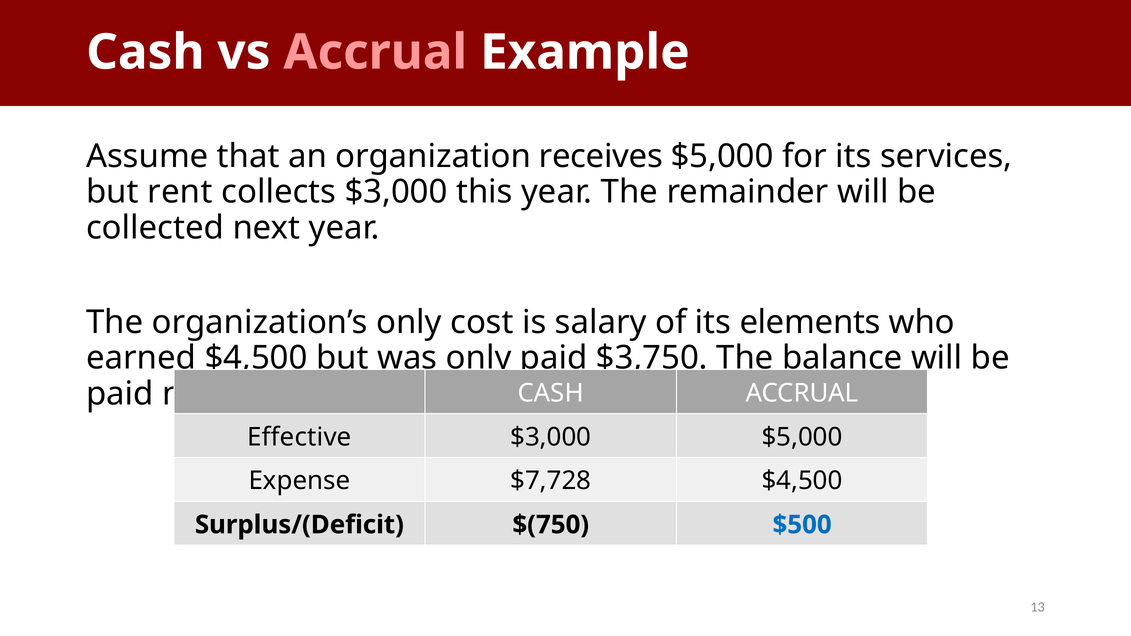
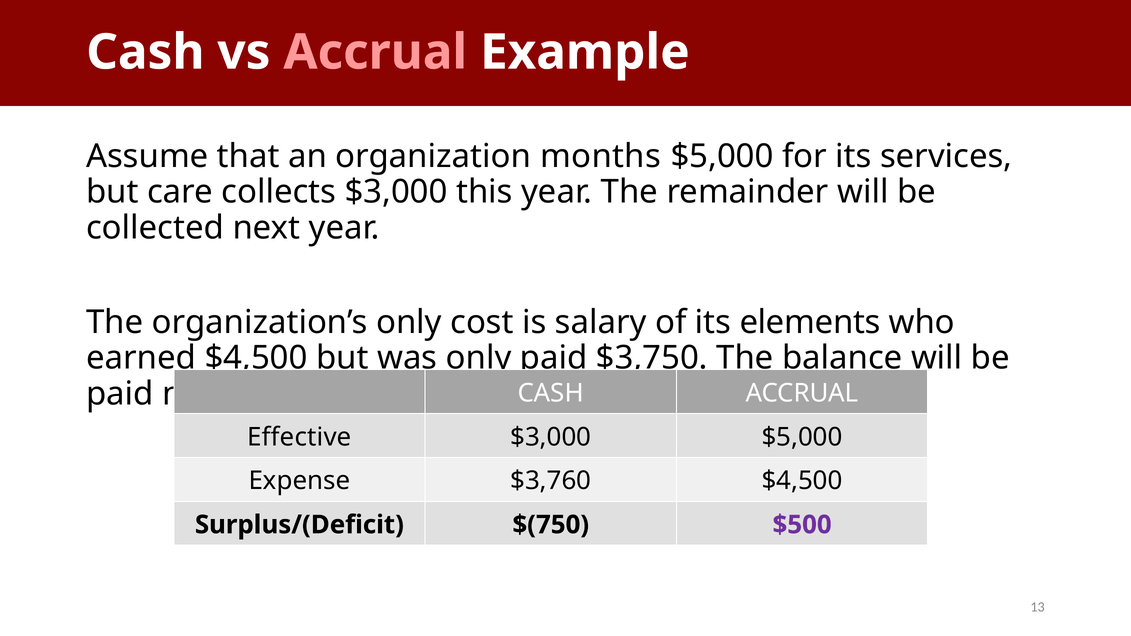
receives: receives -> months
rent: rent -> care
$7,728: $7,728 -> $3,760
$500 colour: blue -> purple
